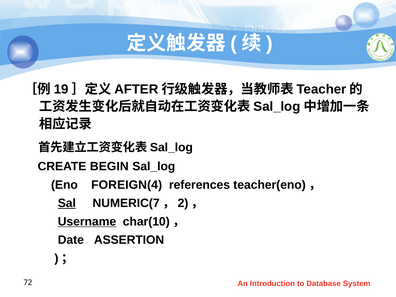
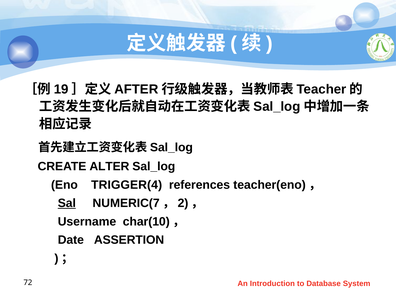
BEGIN: BEGIN -> ALTER
FOREIGN(4: FOREIGN(4 -> TRIGGER(4
Username underline: present -> none
